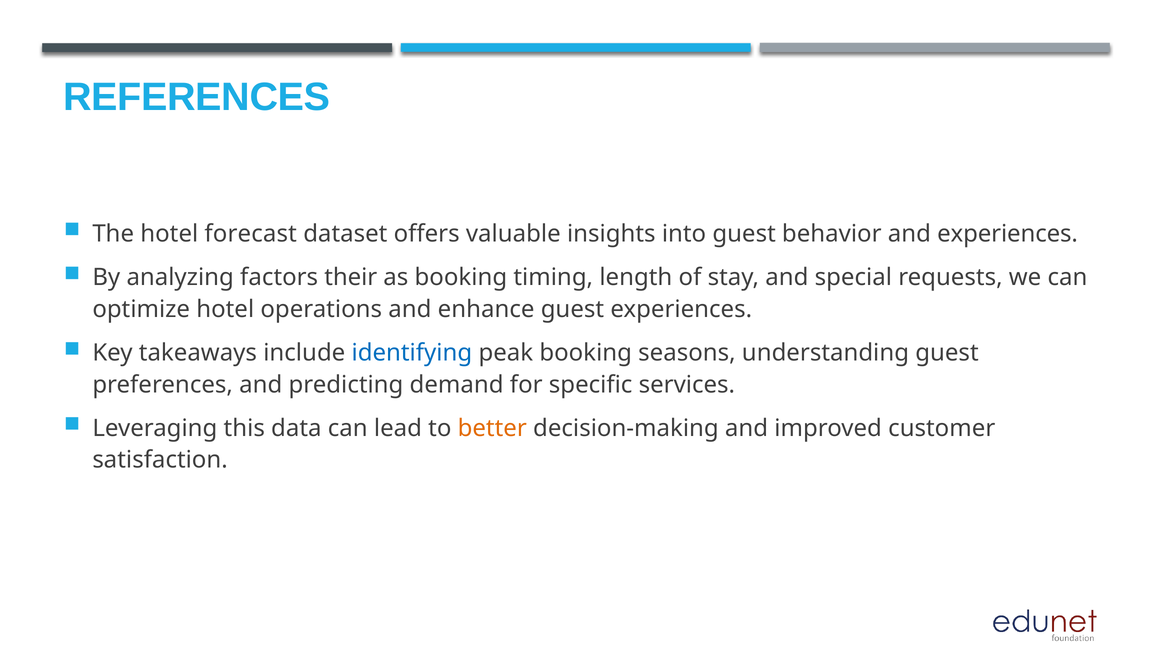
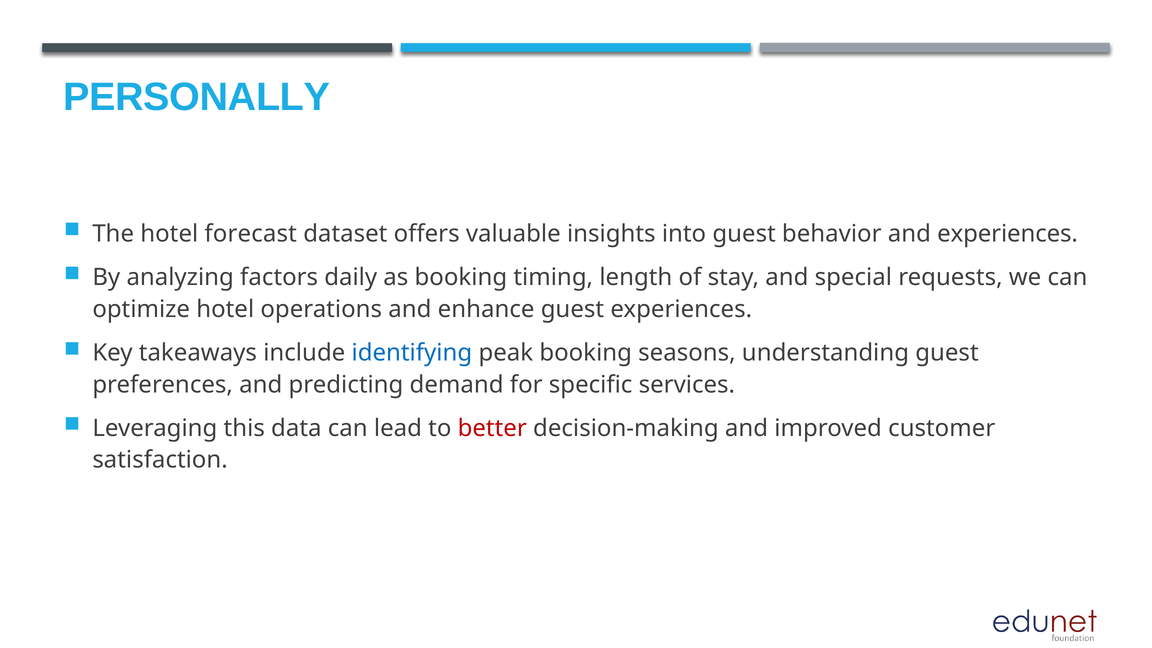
REFERENCES: REFERENCES -> PERSONALLY
their: their -> daily
better colour: orange -> red
